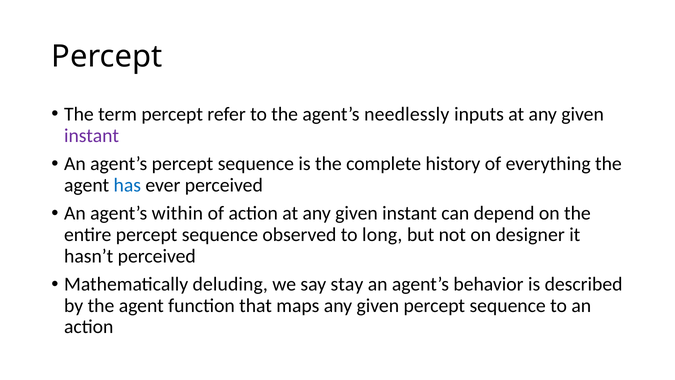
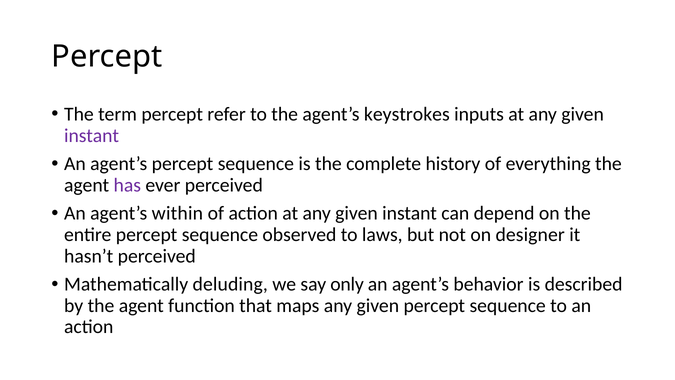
needlessly: needlessly -> keystrokes
has colour: blue -> purple
long: long -> laws
stay: stay -> only
